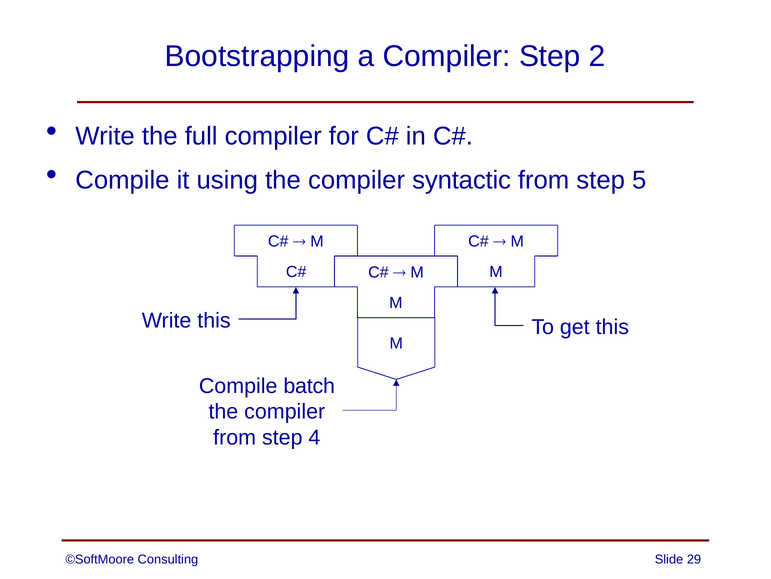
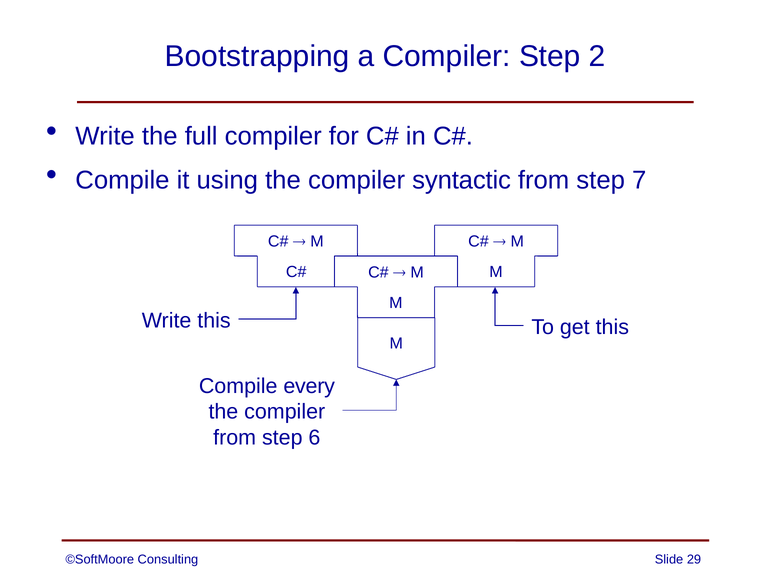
5: 5 -> 7
batch: batch -> every
4: 4 -> 6
